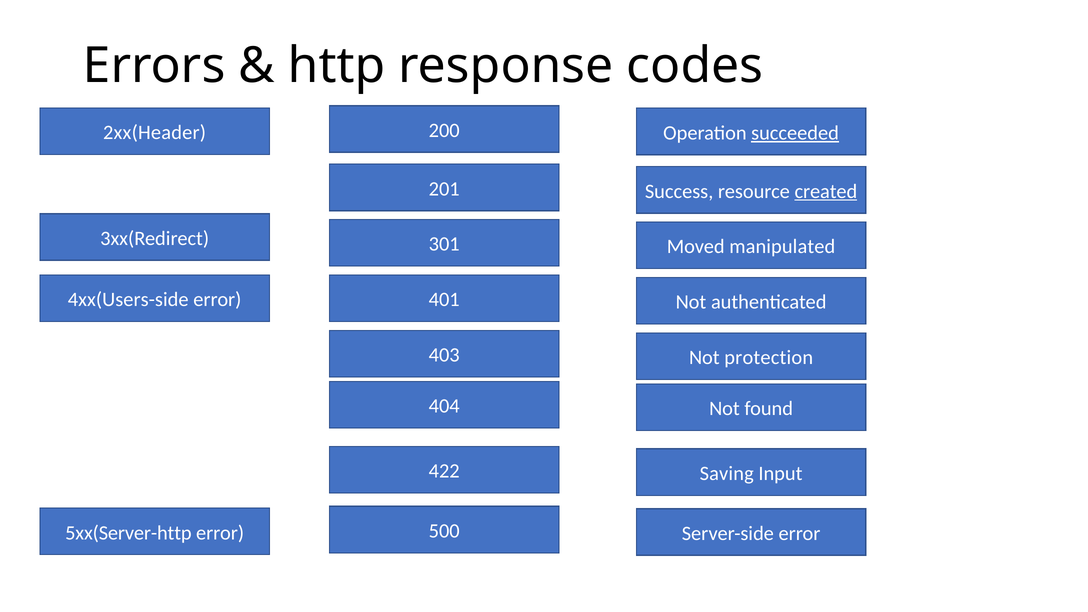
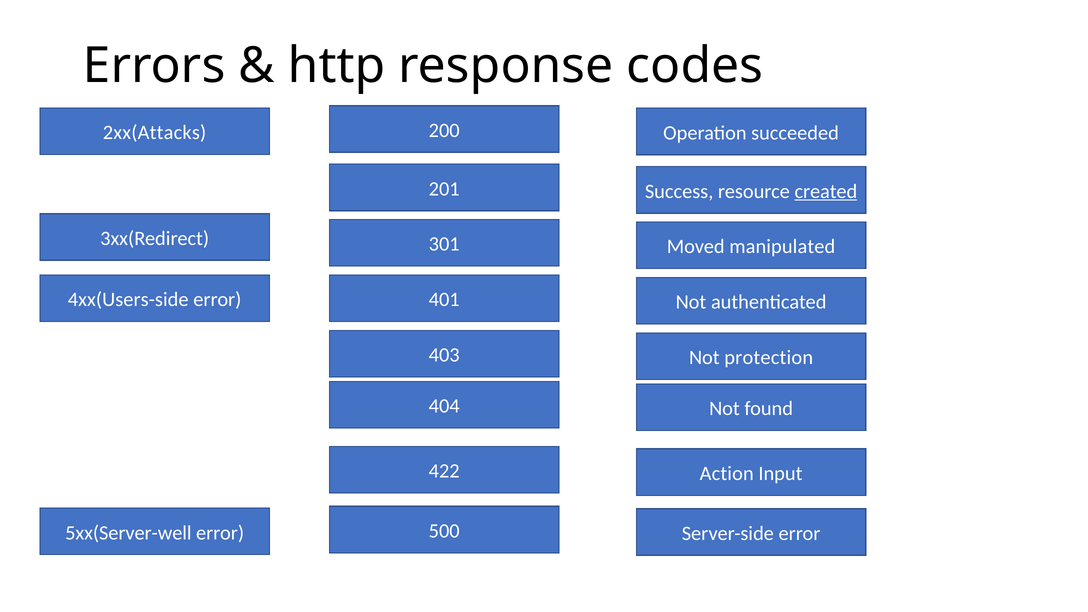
2xx(Header: 2xx(Header -> 2xx(Attacks
succeeded underline: present -> none
Saving: Saving -> Action
5xx(Server-http: 5xx(Server-http -> 5xx(Server-well
